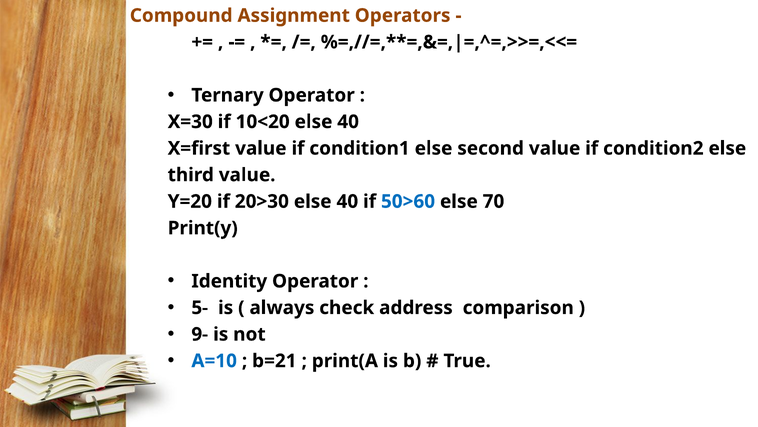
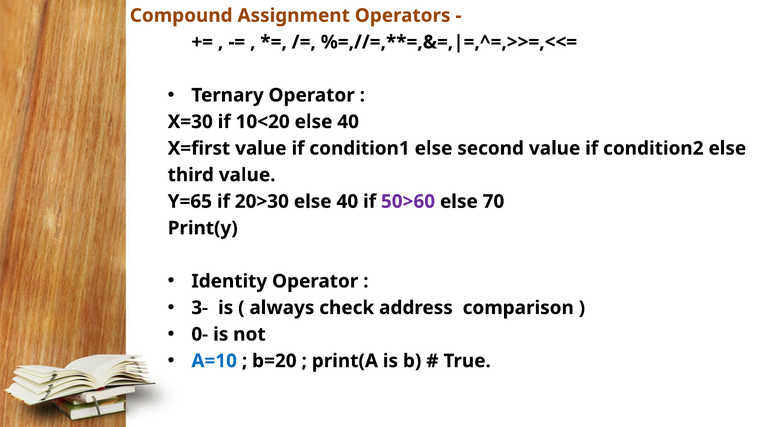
Y=20: Y=20 -> Y=65
50>60 colour: blue -> purple
5-: 5- -> 3-
9-: 9- -> 0-
b=21: b=21 -> b=20
